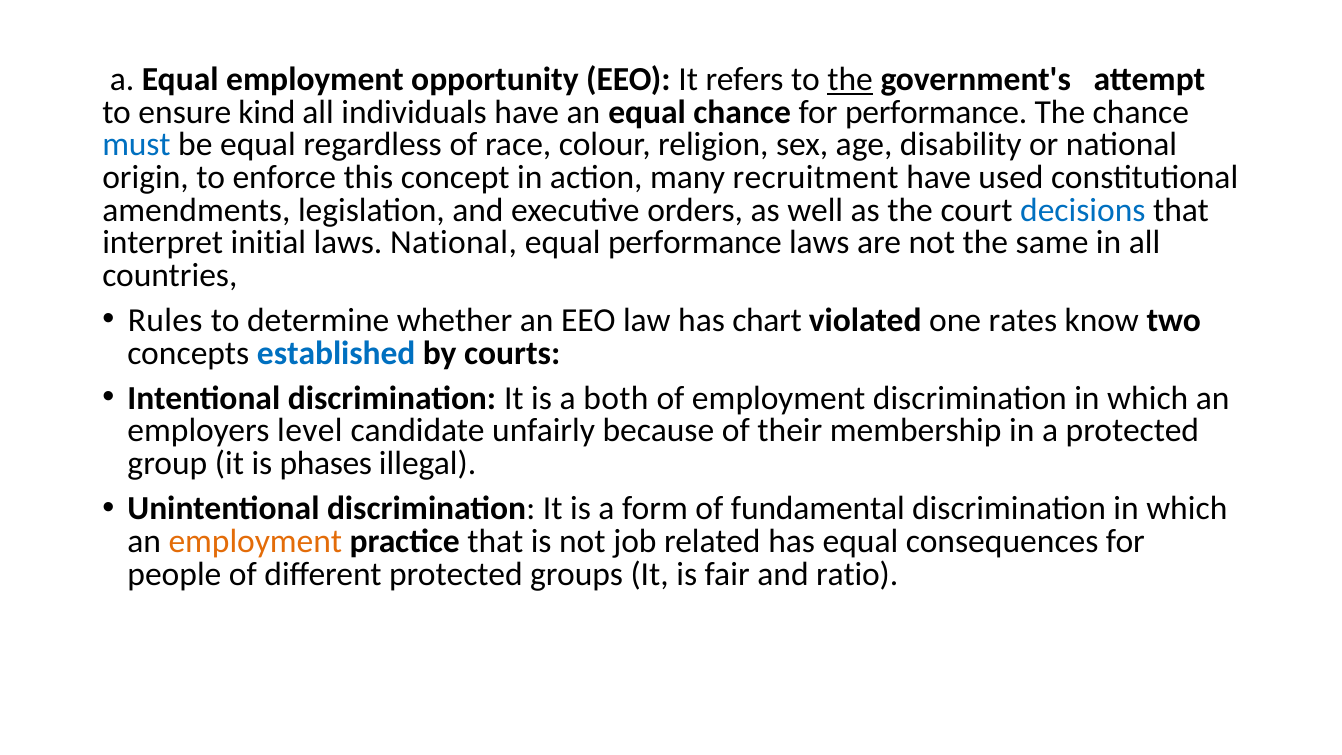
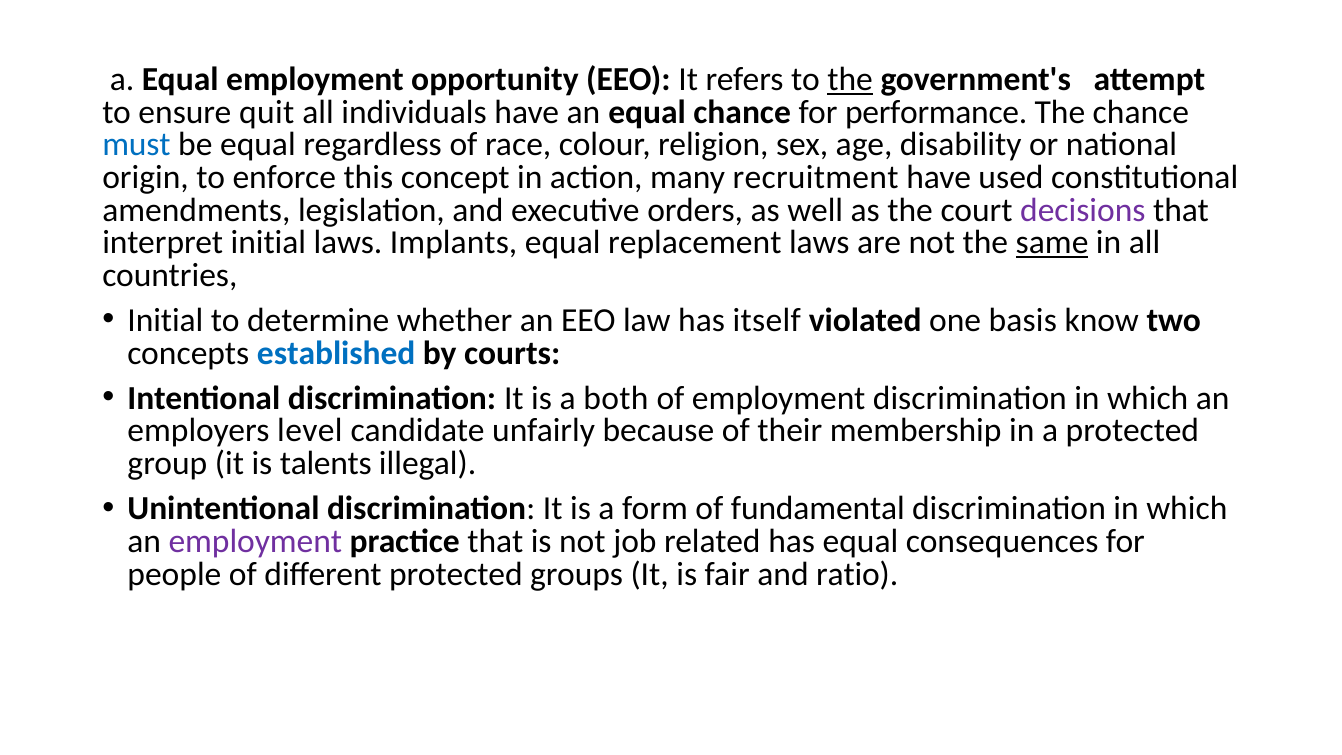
kind: kind -> quit
decisions colour: blue -> purple
laws National: National -> Implants
equal performance: performance -> replacement
same underline: none -> present
Rules at (165, 320): Rules -> Initial
chart: chart -> itself
rates: rates -> basis
phases: phases -> talents
employment at (255, 541) colour: orange -> purple
